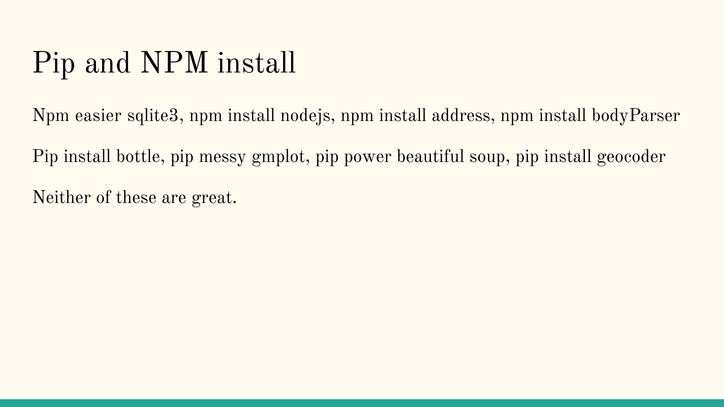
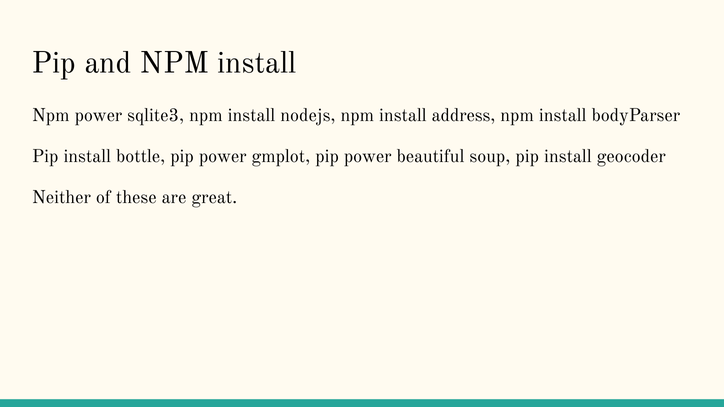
Npm easier: easier -> power
bottle pip messy: messy -> power
